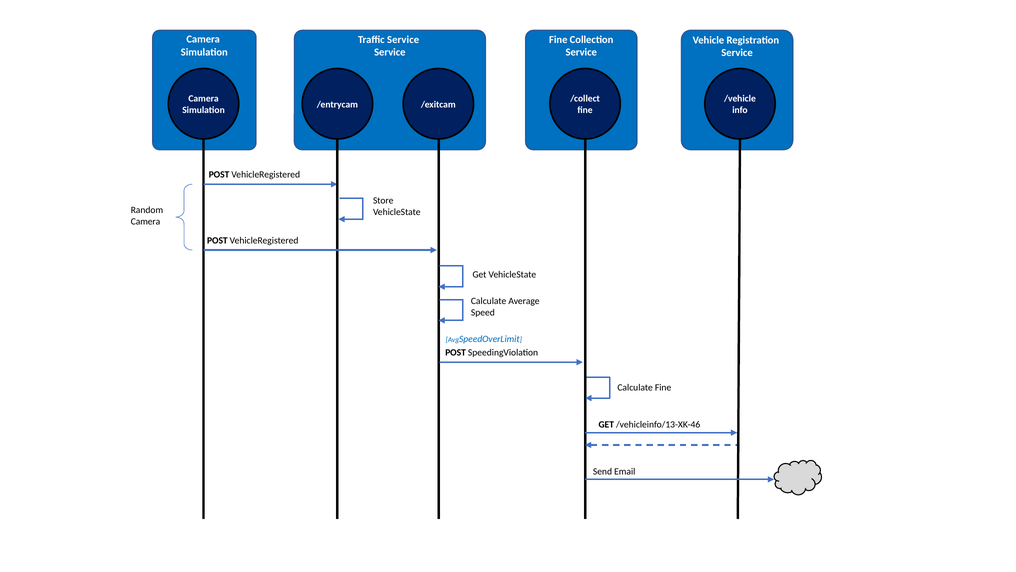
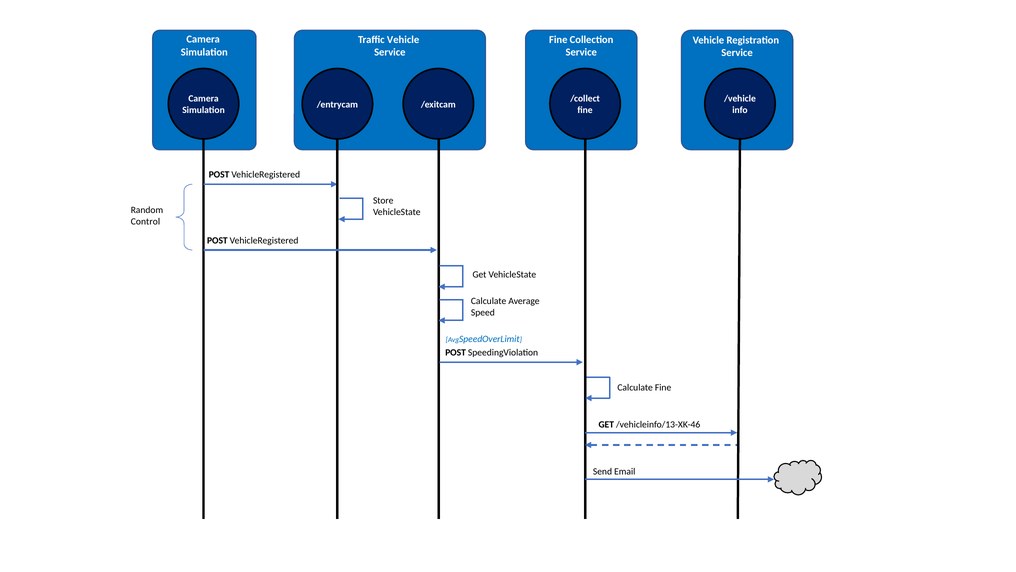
Traffic Service: Service -> Vehicle
Camera at (146, 221): Camera -> Control
